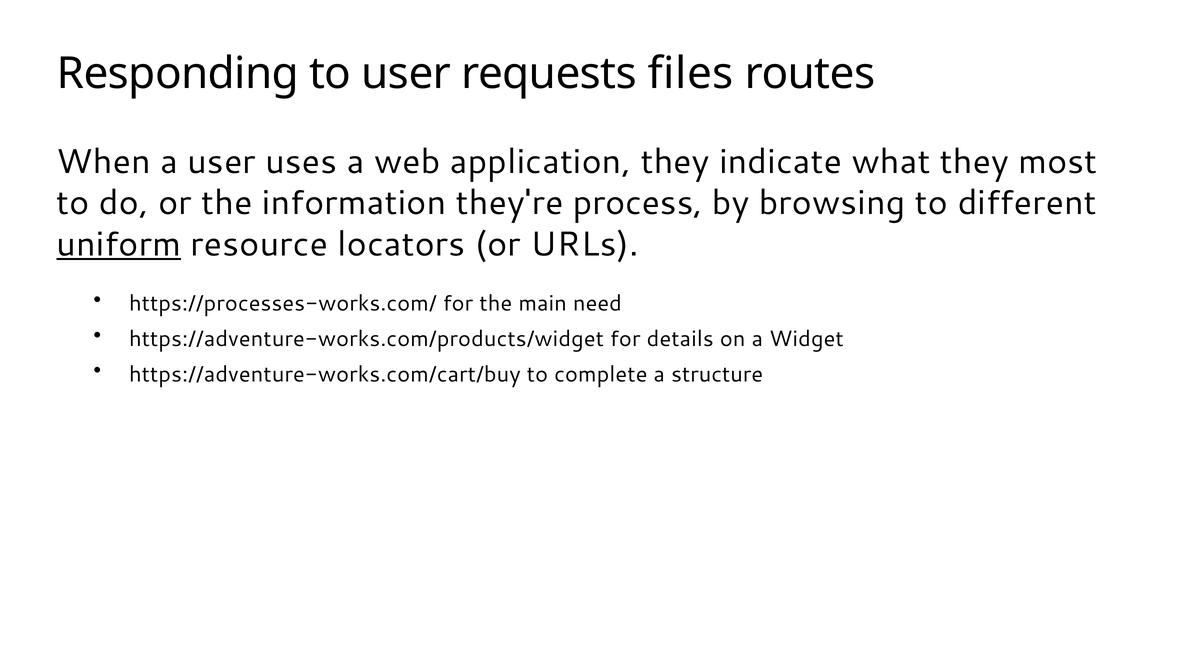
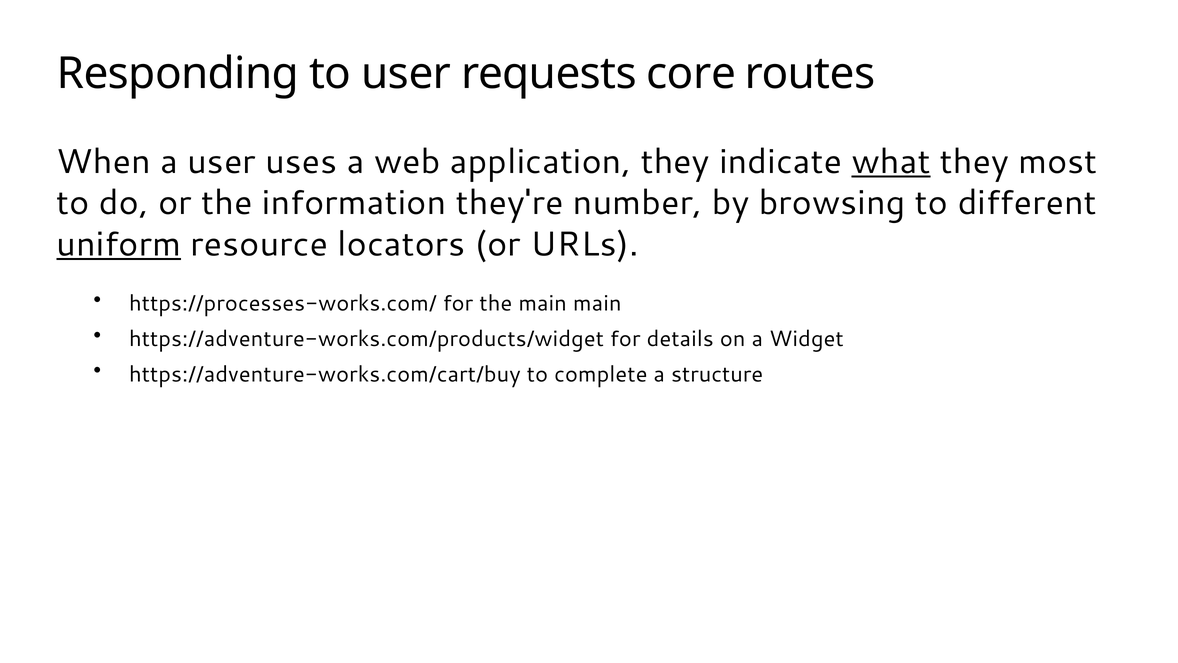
files: files -> core
what underline: none -> present
process: process -> number
main need: need -> main
